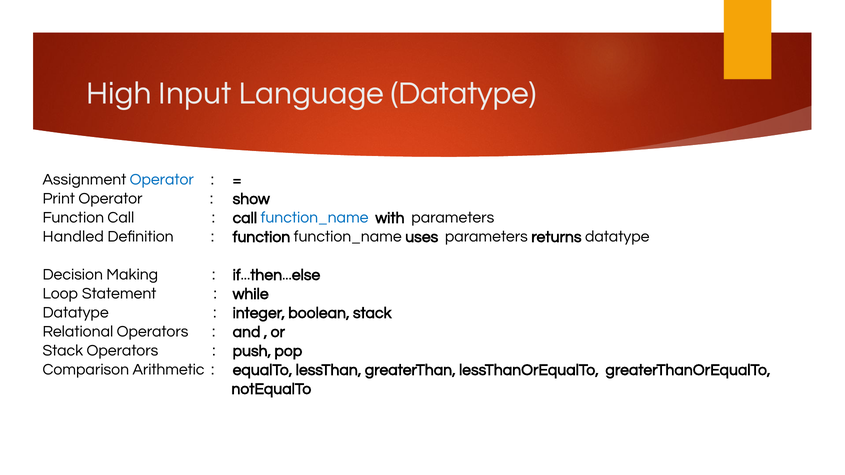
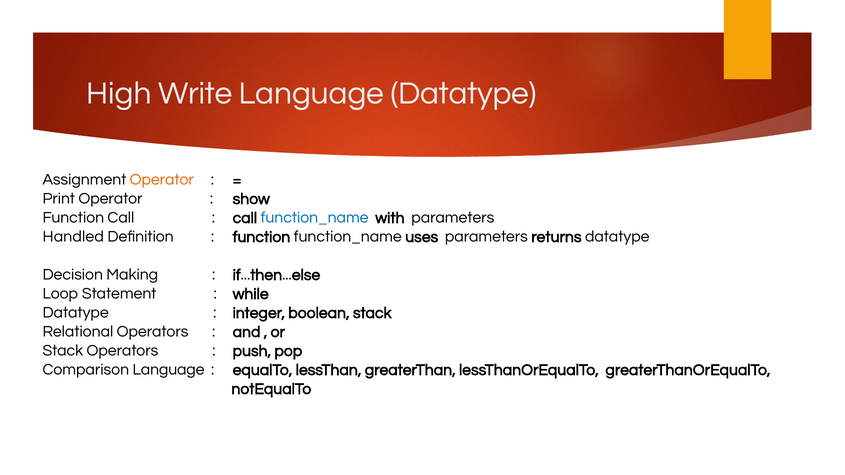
Input: Input -> Write
Operator at (162, 180) colour: blue -> orange
Comparison Arithmetic: Arithmetic -> Language
